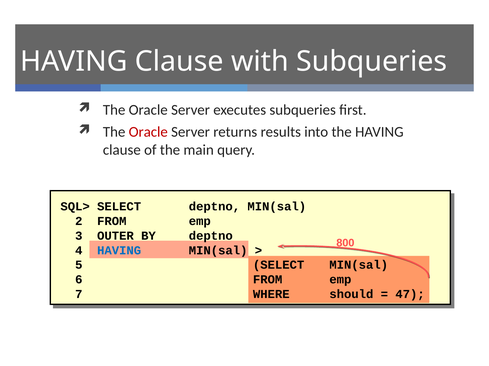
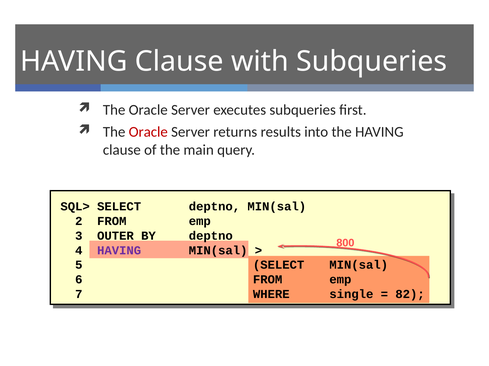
HAVING at (119, 251) colour: blue -> purple
should: should -> single
47: 47 -> 82
